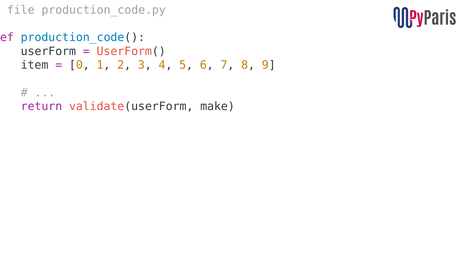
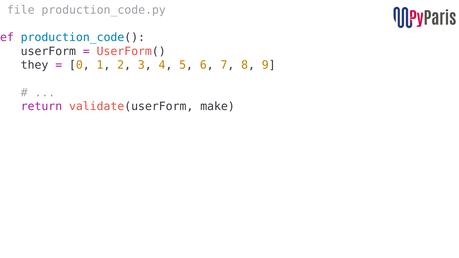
item: item -> they
